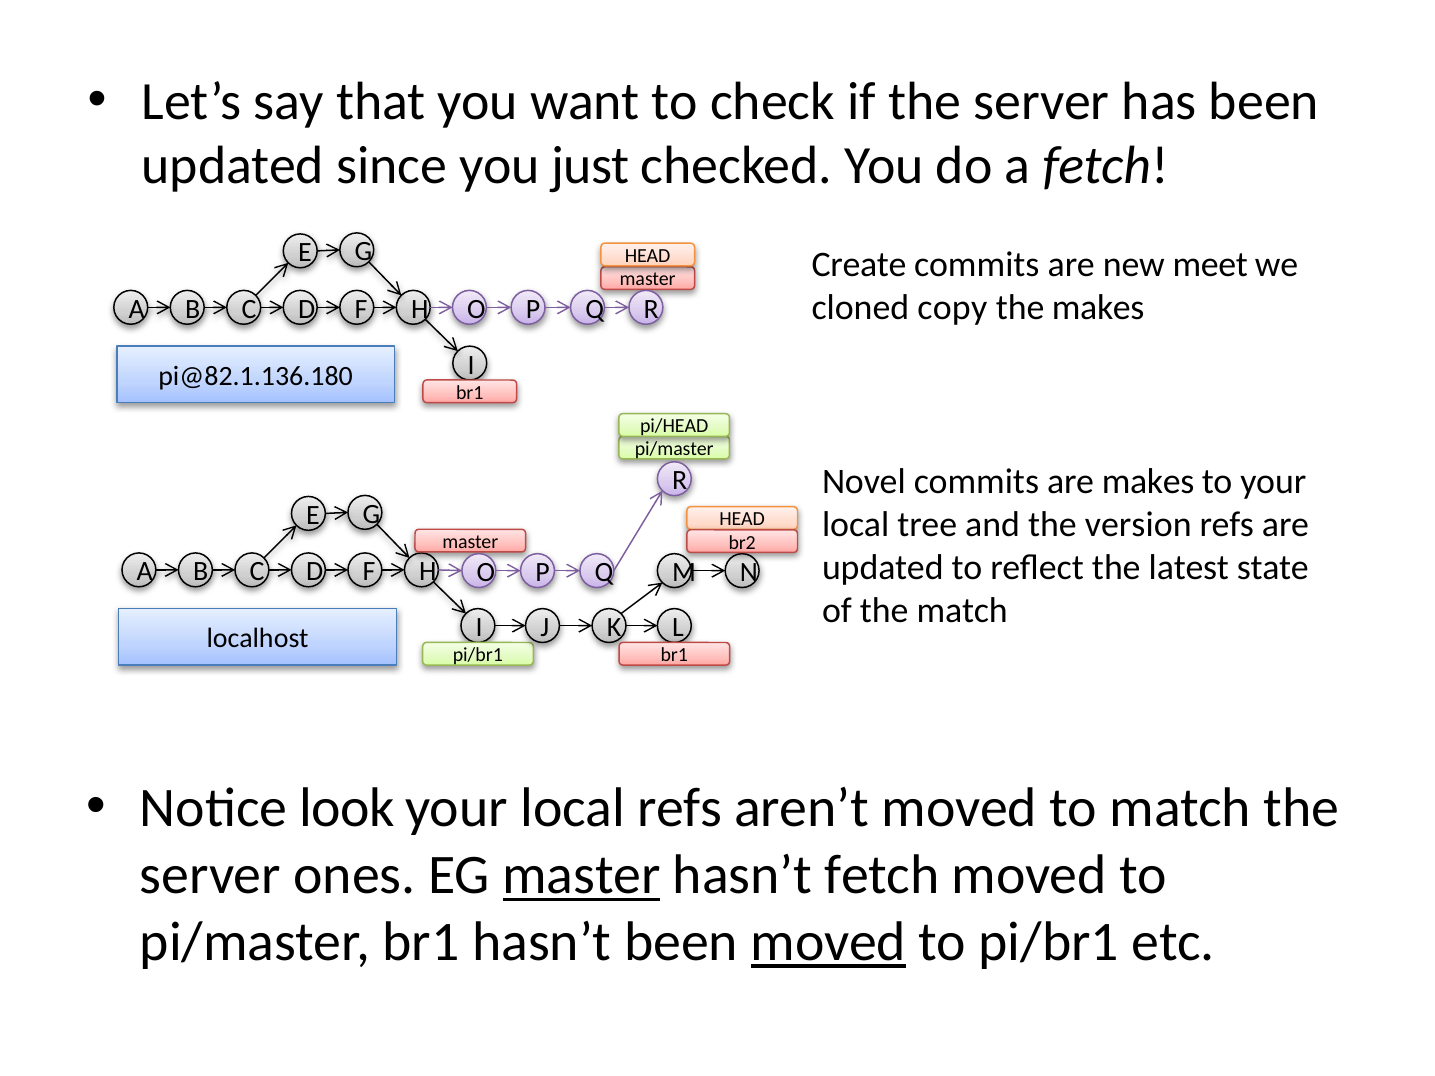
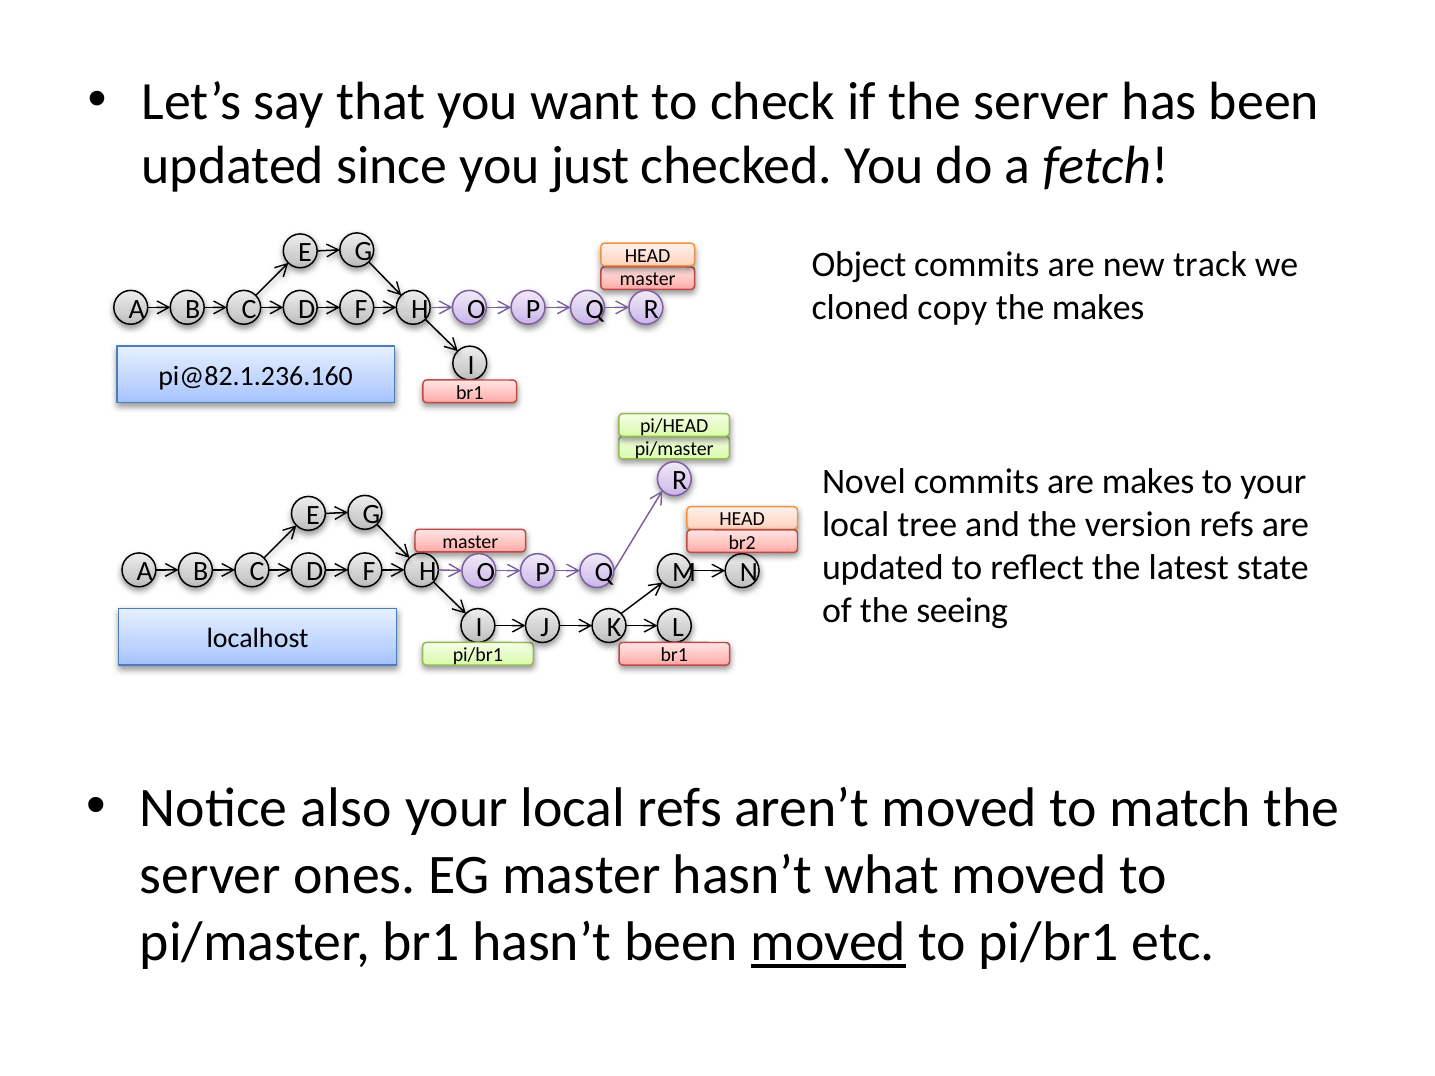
Create: Create -> Object
meet: meet -> track
pi@82.1.136.180: pi@82.1.136.180 -> pi@82.1.236.160
the match: match -> seeing
look: look -> also
master at (582, 875) underline: present -> none
hasn’t fetch: fetch -> what
